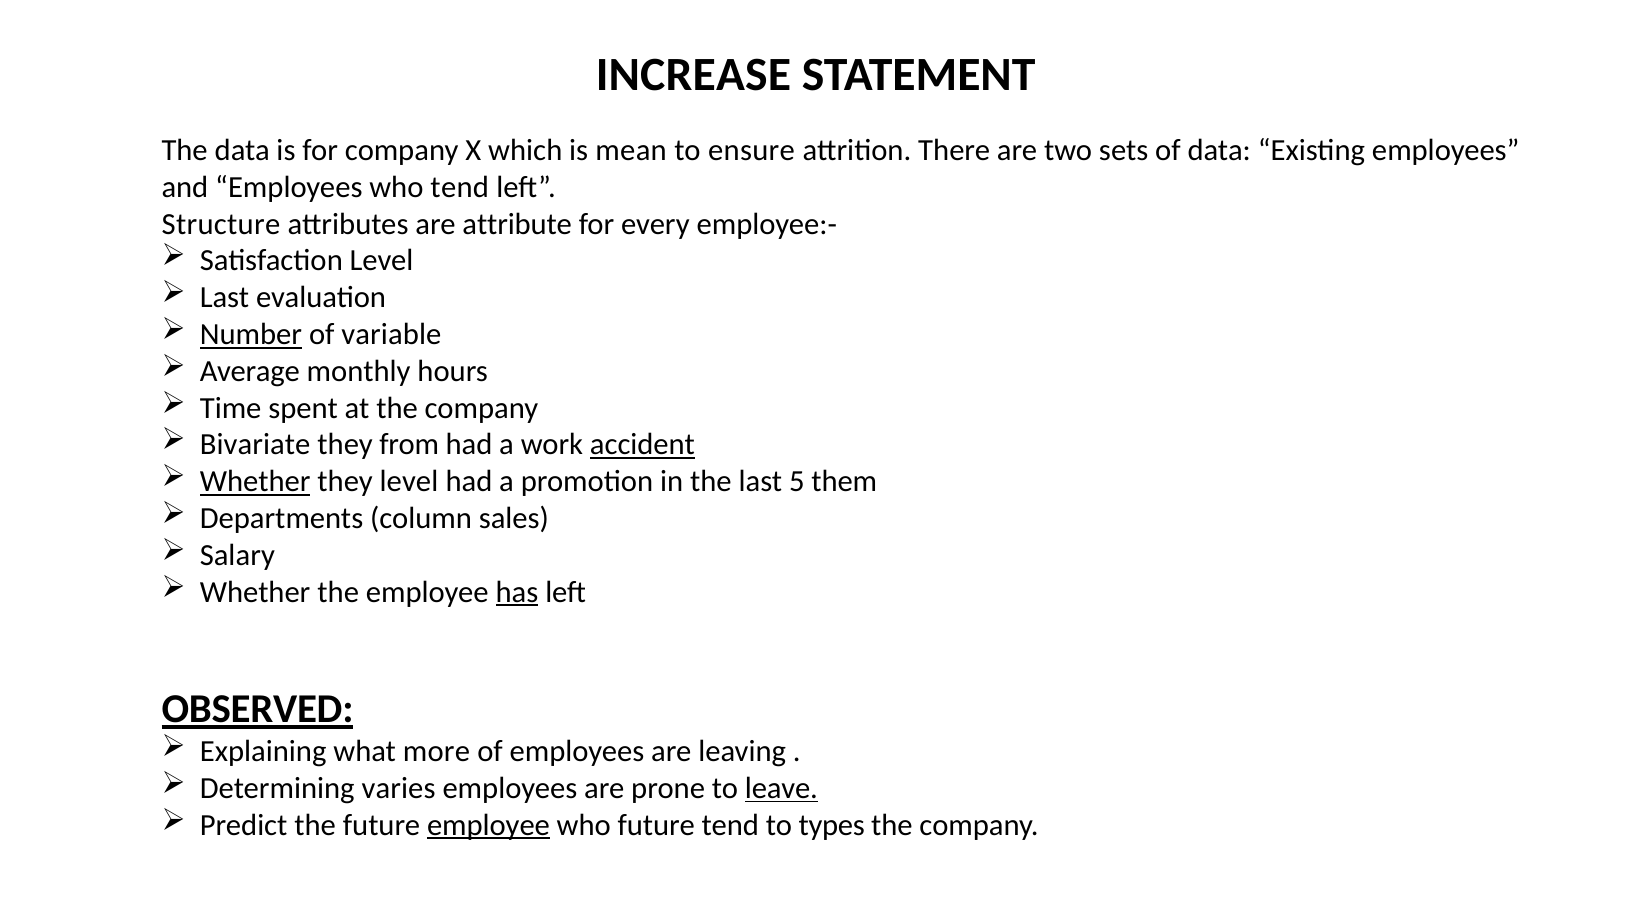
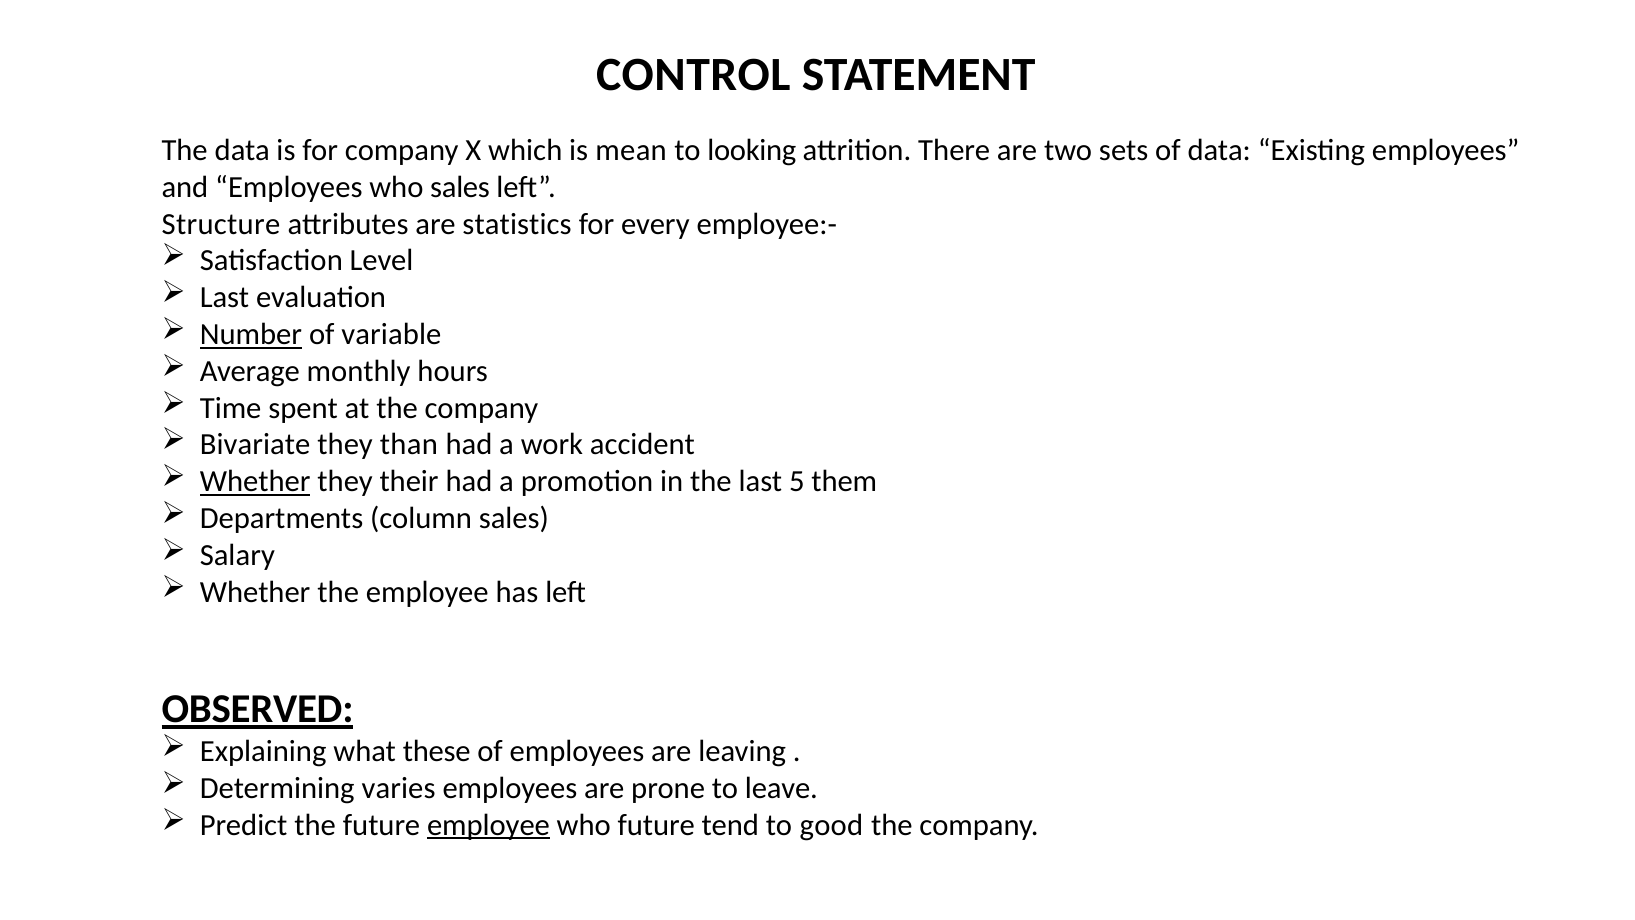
INCREASE: INCREASE -> CONTROL
ensure: ensure -> looking
who tend: tend -> sales
attribute: attribute -> statistics
from: from -> than
accident underline: present -> none
they level: level -> their
has underline: present -> none
more: more -> these
leave underline: present -> none
types: types -> good
